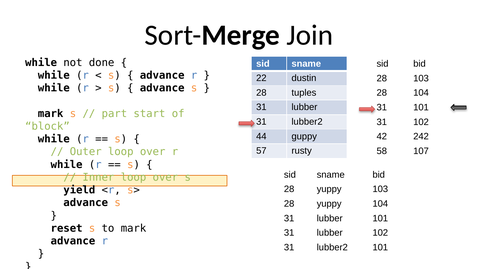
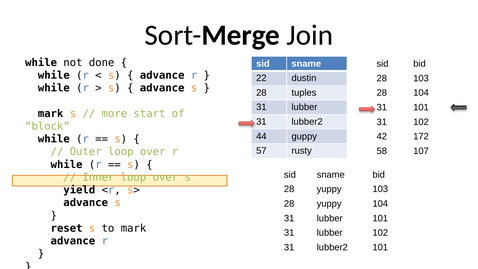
part: part -> more
242: 242 -> 172
